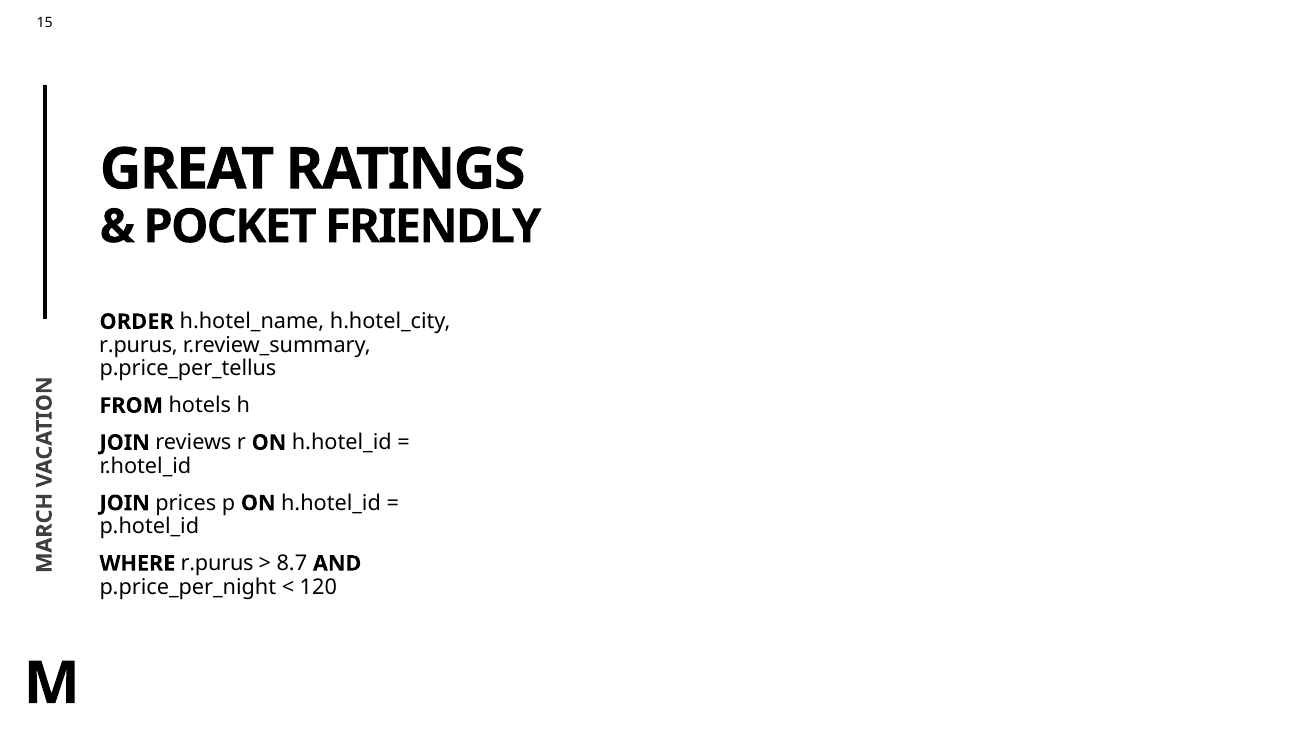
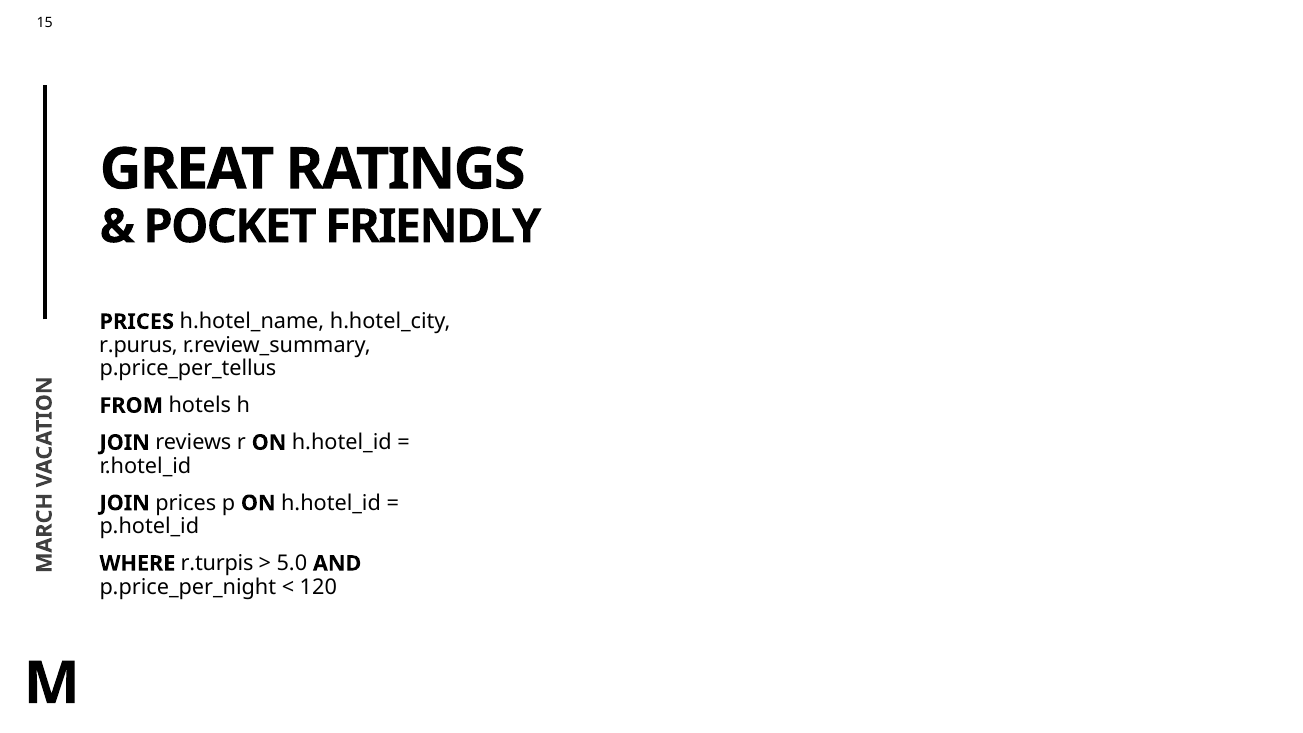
ORDER at (137, 322): ORDER -> PRICES
WHERE r.purus: r.purus -> r.turpis
8.7: 8.7 -> 5.0
